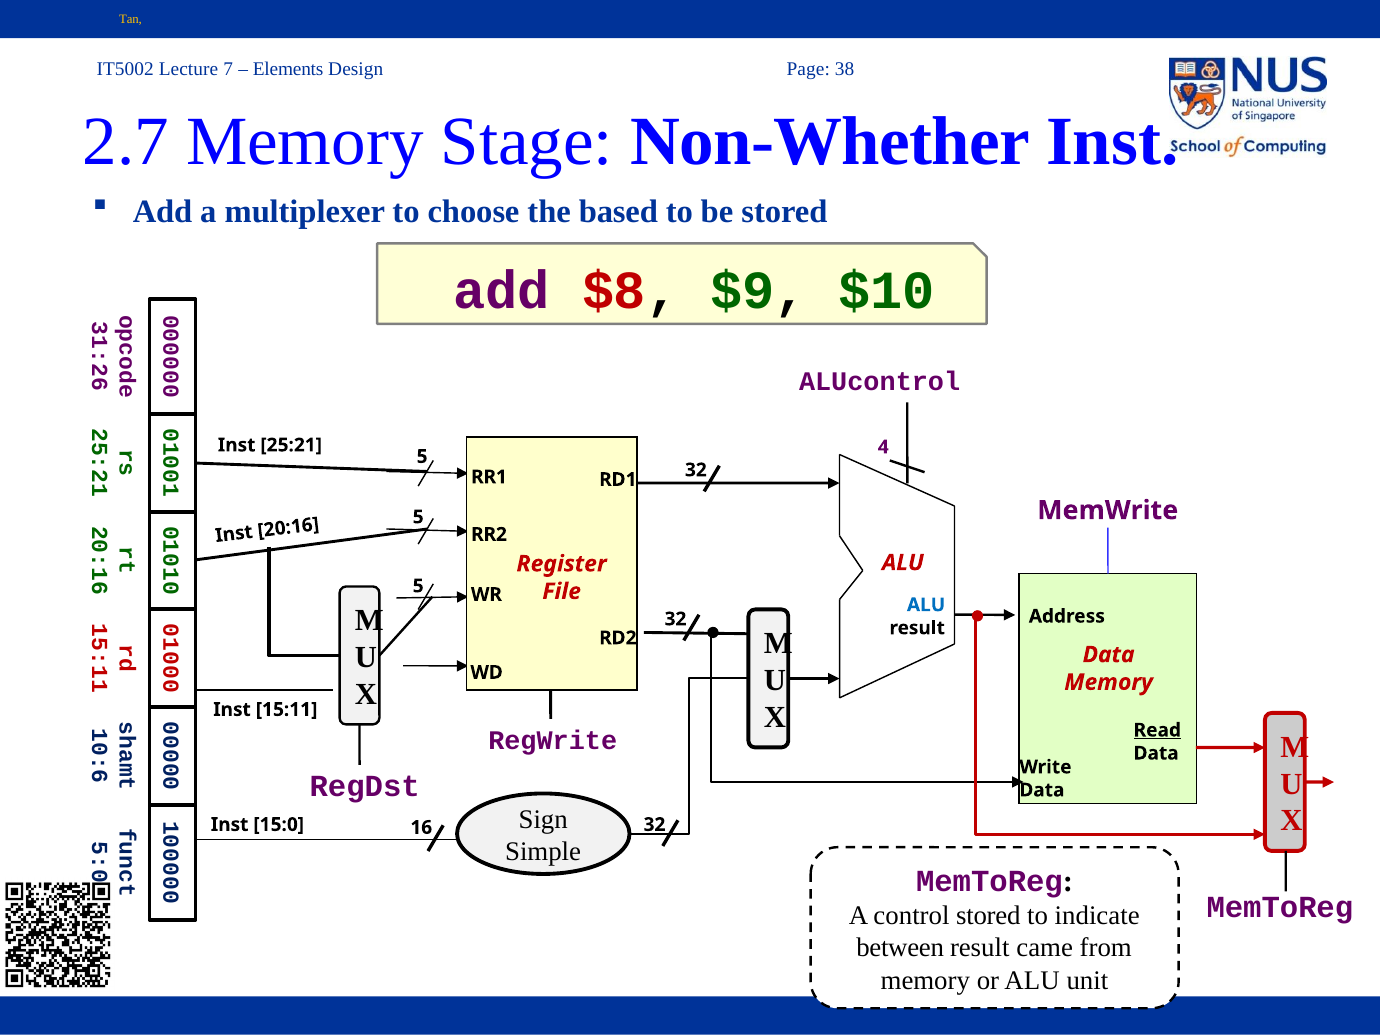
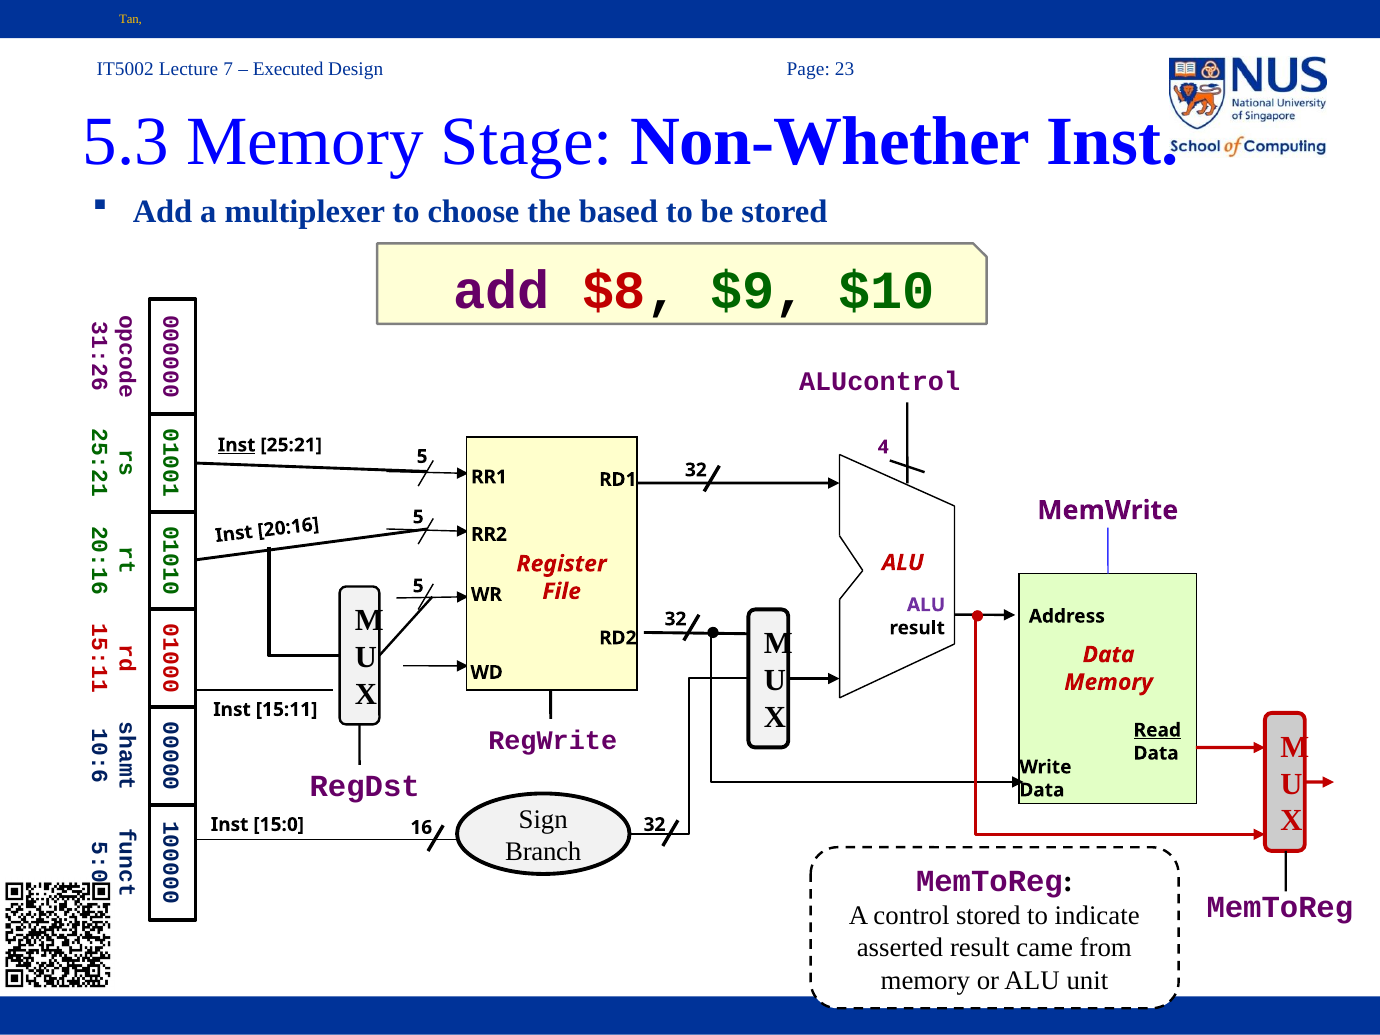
Elements: Elements -> Executed
38: 38 -> 23
2.7: 2.7 -> 5.3
Inst at (237, 445) underline: none -> present
ALU at (926, 605) colour: blue -> purple
Simple: Simple -> Branch
between: between -> asserted
